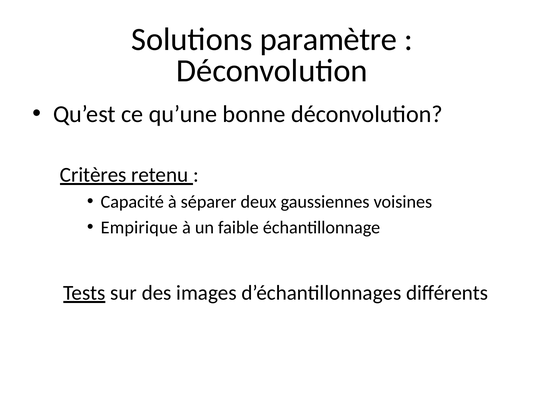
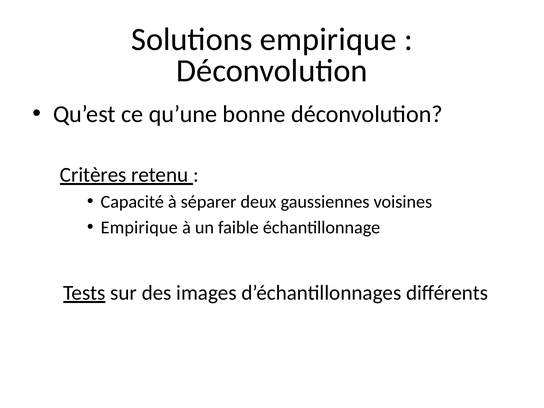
Solutions paramètre: paramètre -> empirique
